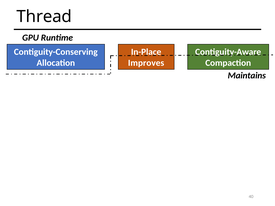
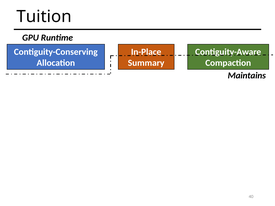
Thread: Thread -> Tuition
Improves: Improves -> Summary
